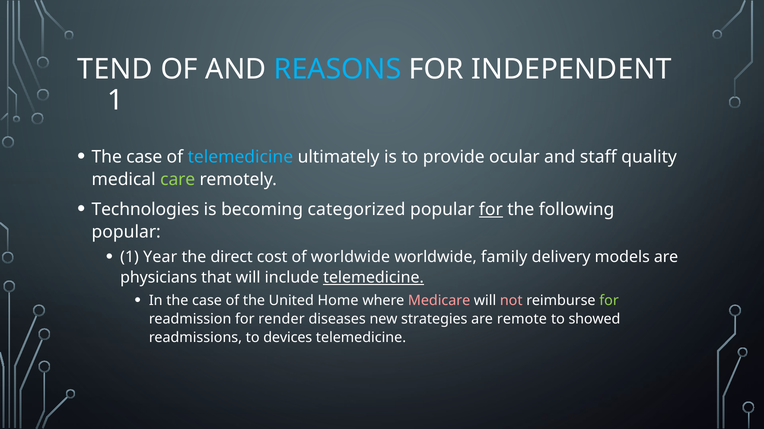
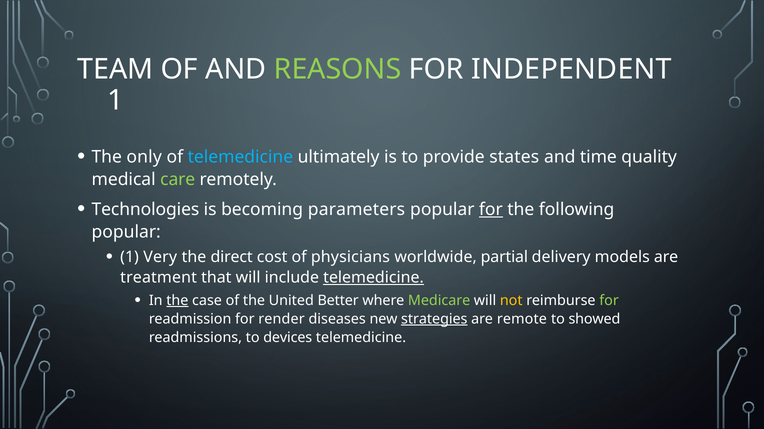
TEND: TEND -> TEAM
REASONS colour: light blue -> light green
case at (144, 157): case -> only
ocular: ocular -> states
staff: staff -> time
categorized: categorized -> parameters
Year: Year -> Very
of worldwide: worldwide -> physicians
family: family -> partial
physicians: physicians -> treatment
the at (177, 301) underline: none -> present
Home: Home -> Better
Medicare colour: pink -> light green
not colour: pink -> yellow
strategies underline: none -> present
